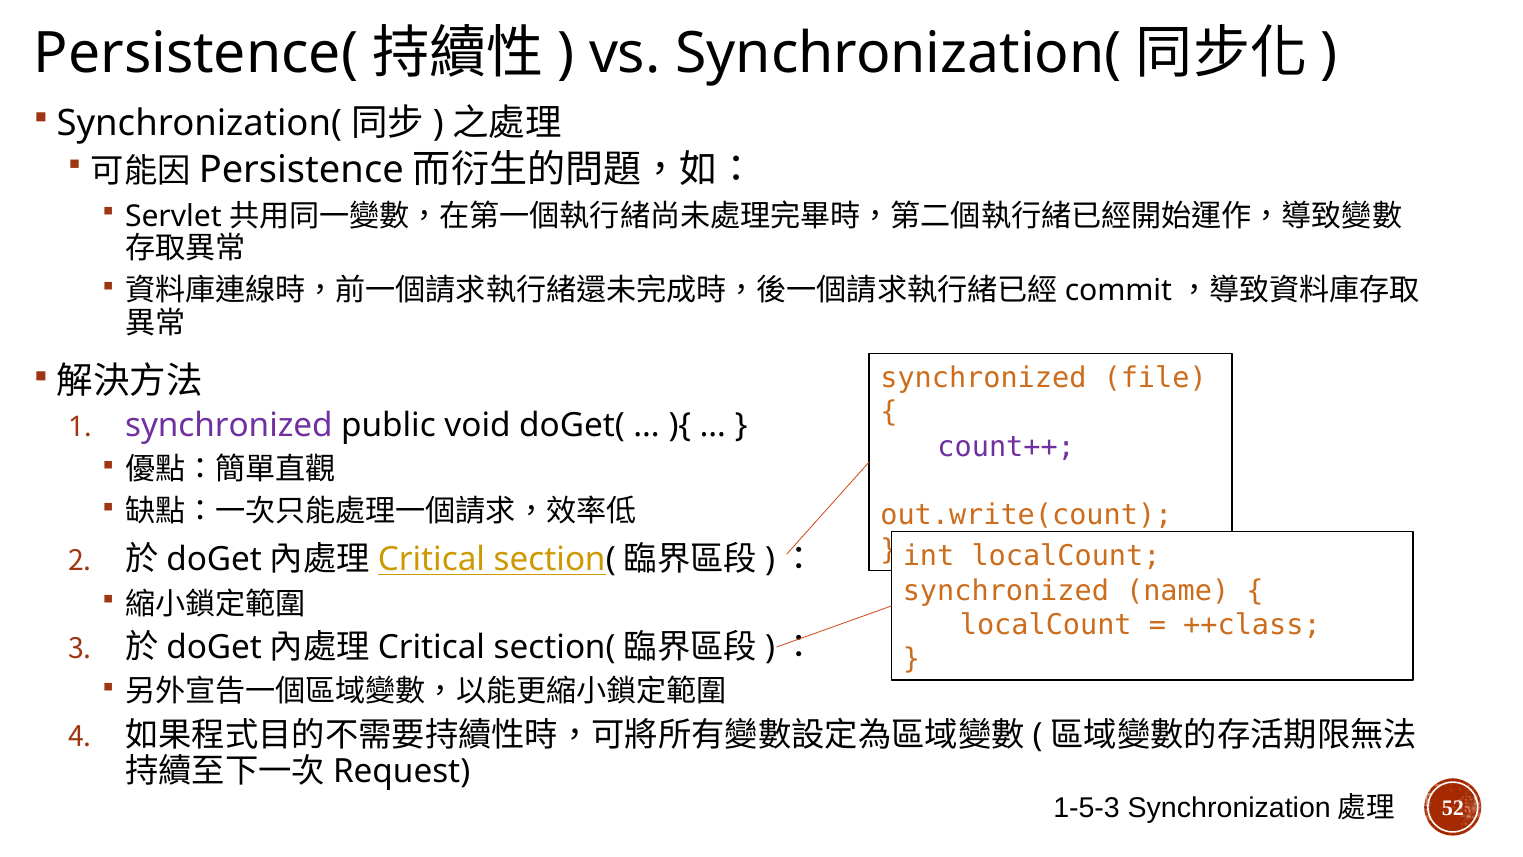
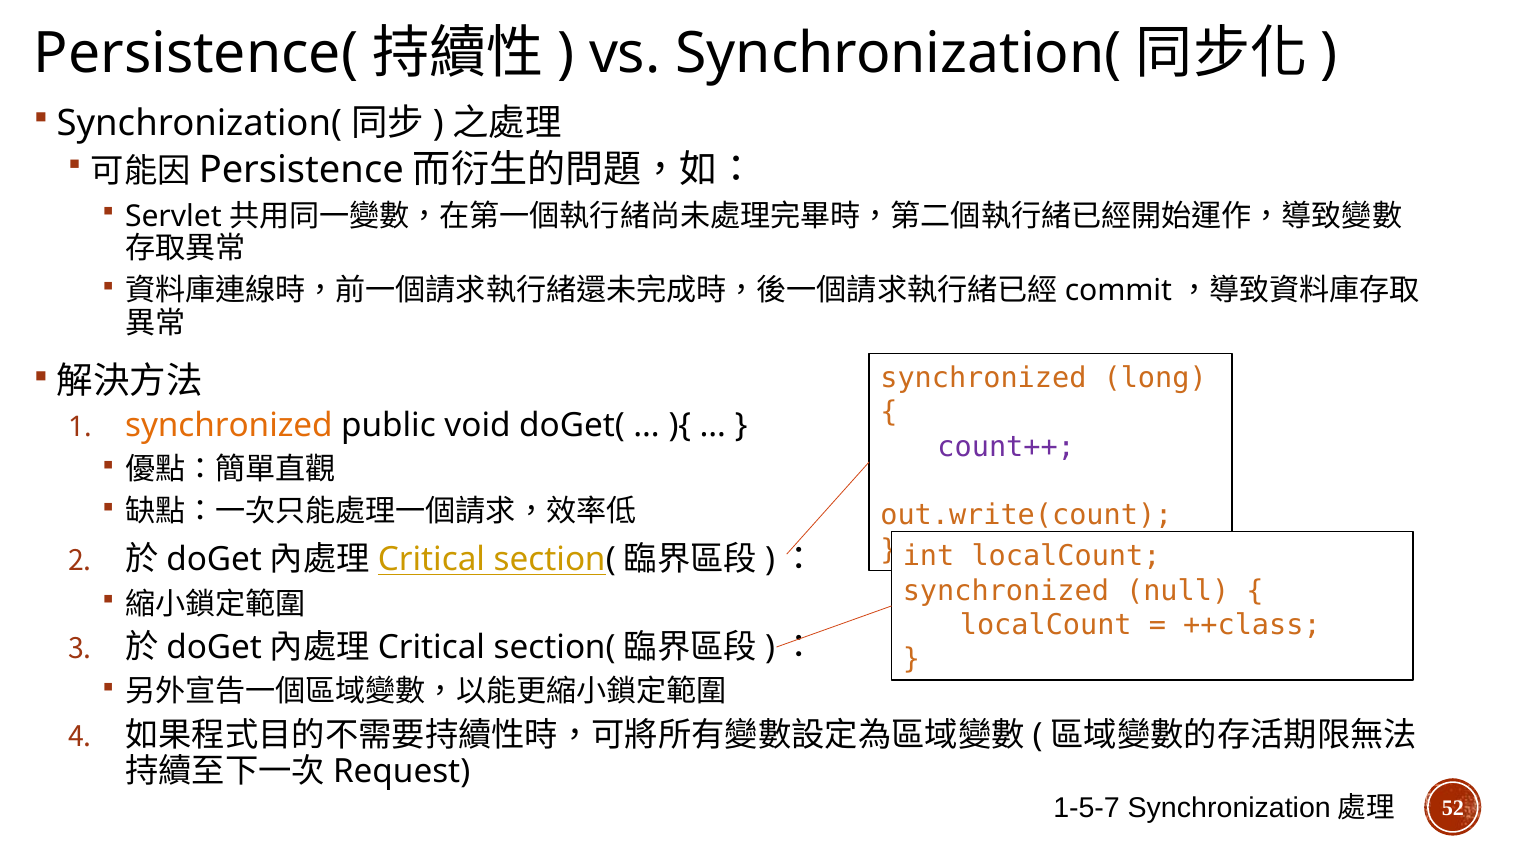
file: file -> long
synchronized at (229, 426) colour: purple -> orange
name: name -> null
1-5-3: 1-5-3 -> 1-5-7
